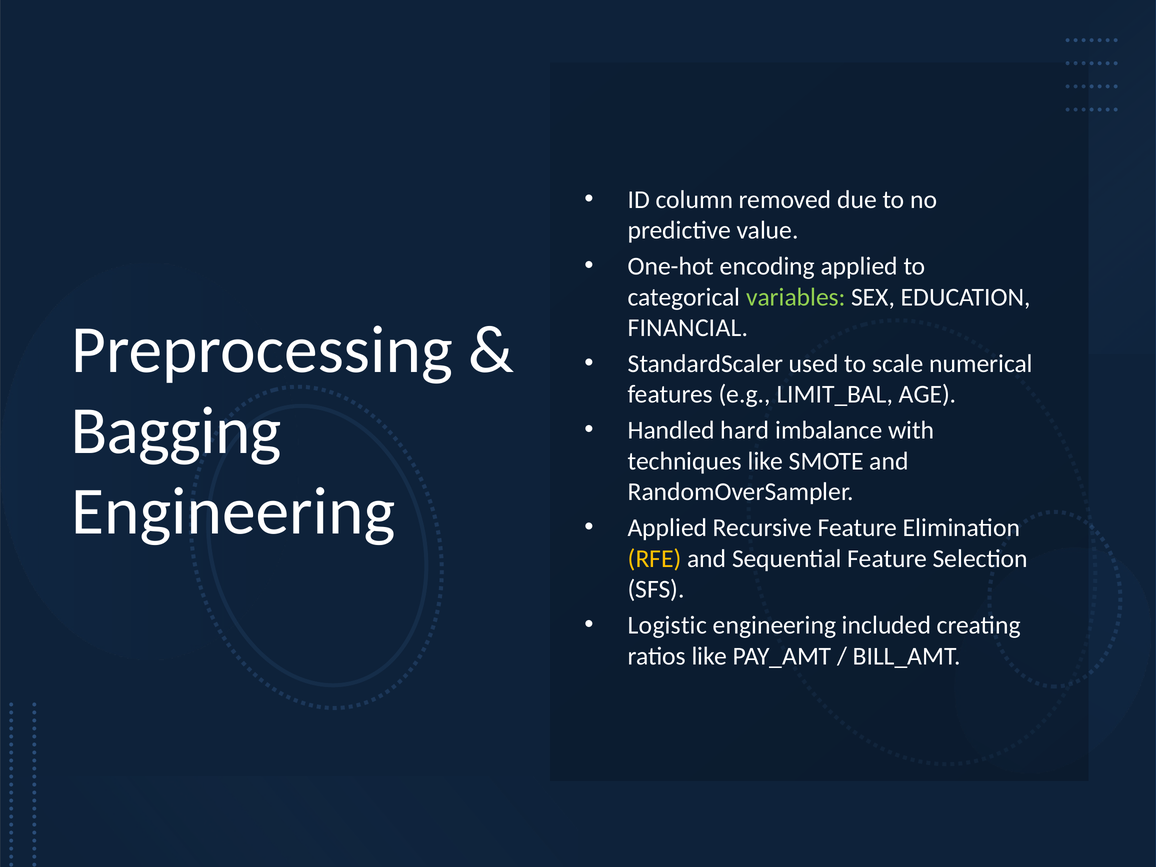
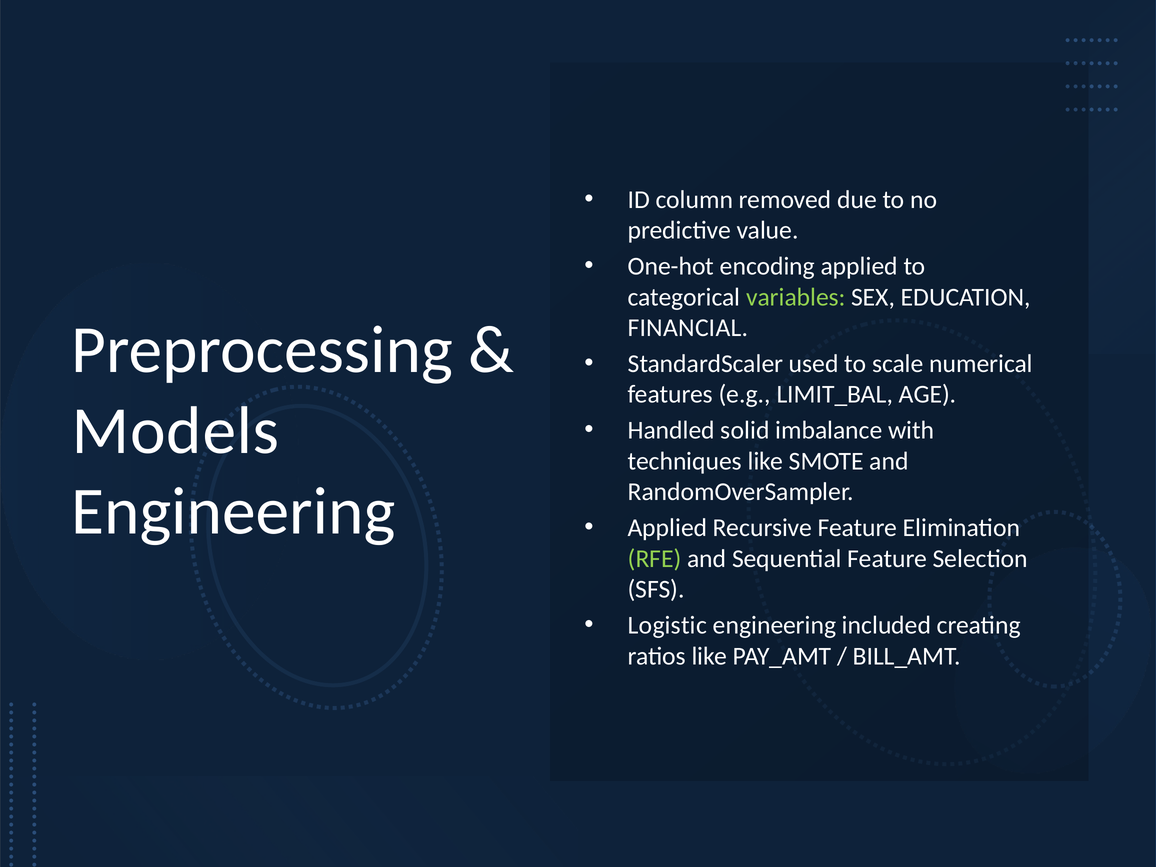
Bagging: Bagging -> Models
hard: hard -> solid
RFE colour: yellow -> light green
